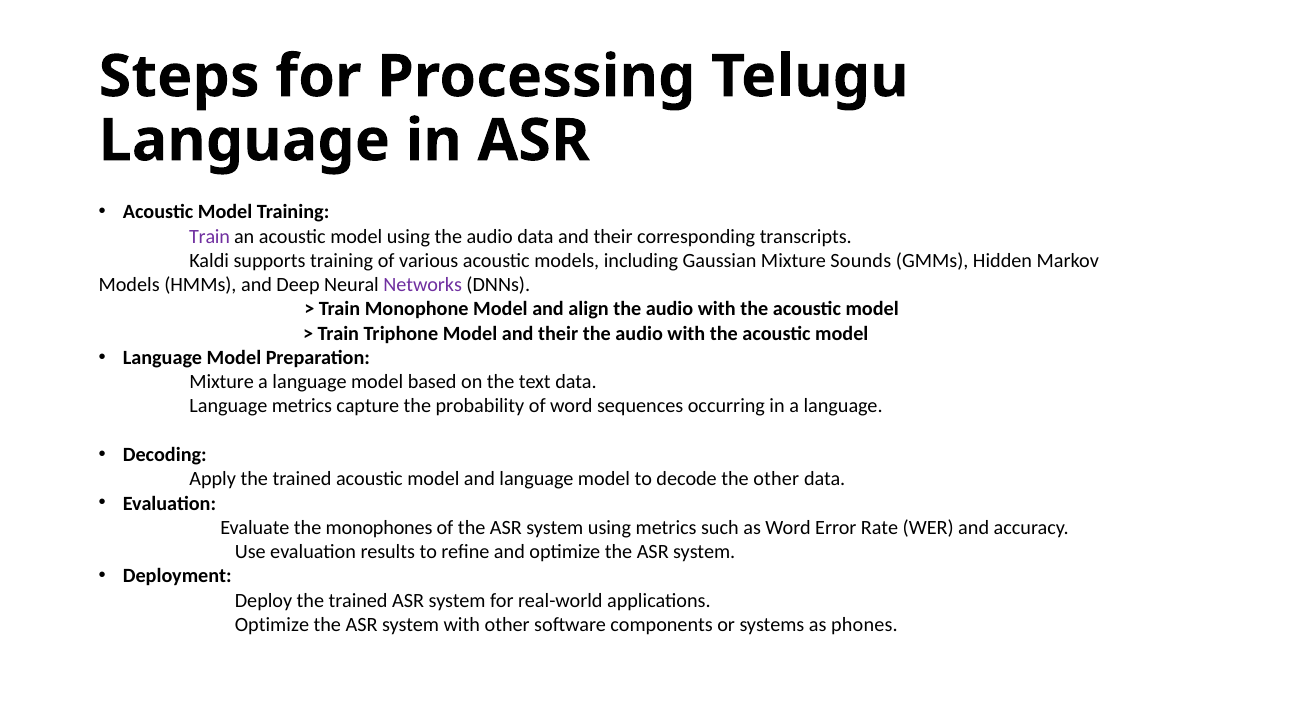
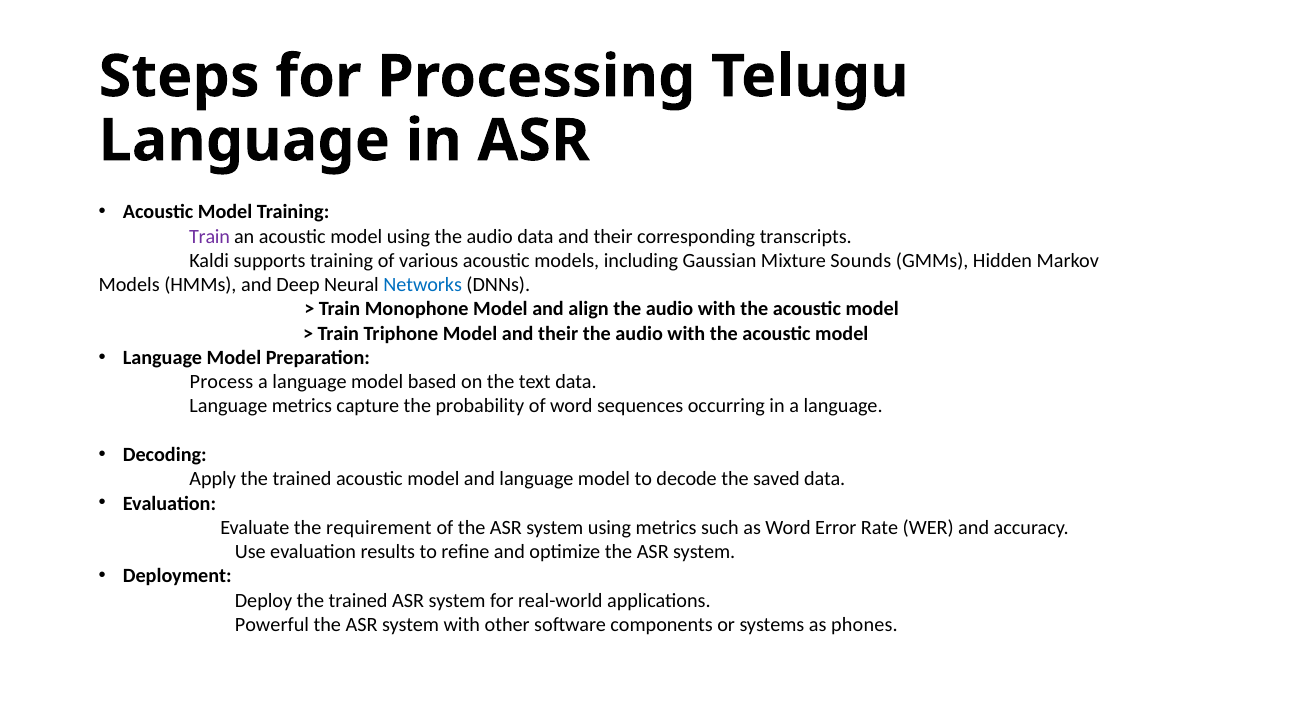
Networks colour: purple -> blue
Mixture at (222, 382): Mixture -> Process
the other: other -> saved
monophones: monophones -> requirement
Optimize at (272, 625): Optimize -> Powerful
